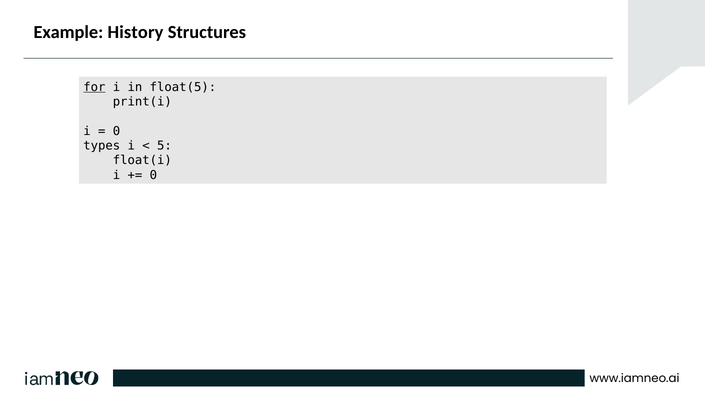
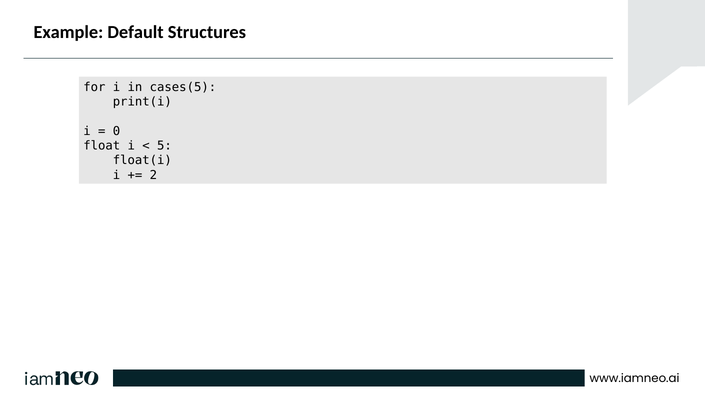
History: History -> Default
for underline: present -> none
float(5: float(5 -> cases(5
types: types -> float
0 at (153, 175): 0 -> 2
